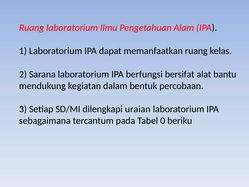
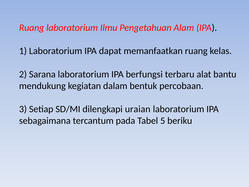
bersifat: bersifat -> terbaru
0: 0 -> 5
